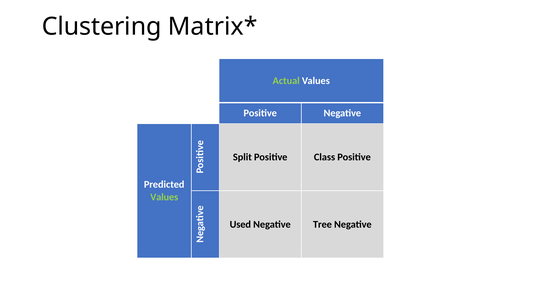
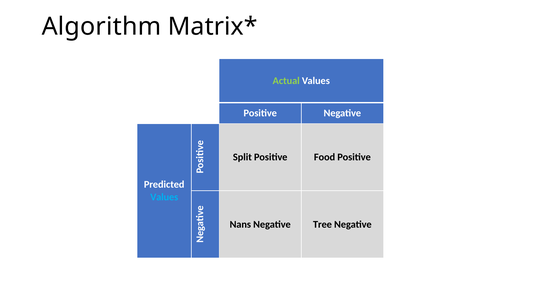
Clustering: Clustering -> Algorithm
Class: Class -> Food
Values at (164, 197) colour: light green -> light blue
Used: Used -> Nans
